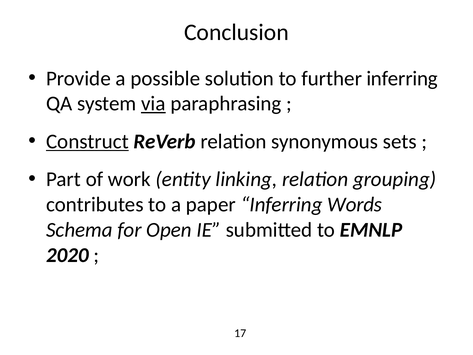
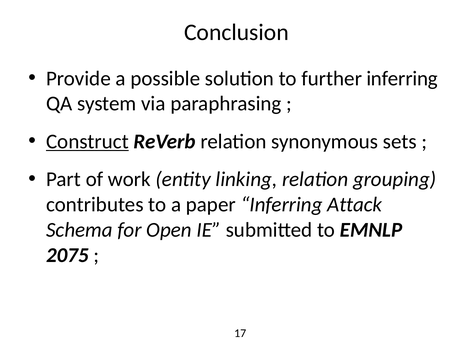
via underline: present -> none
Words: Words -> Attack
2020: 2020 -> 2075
